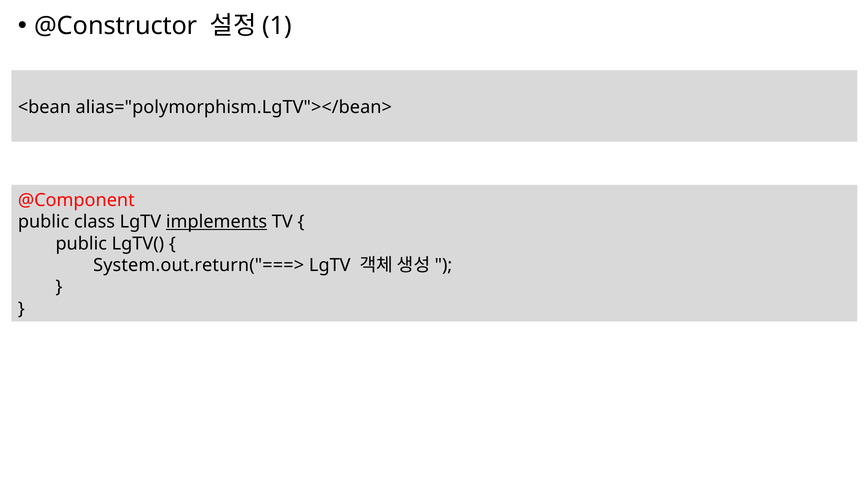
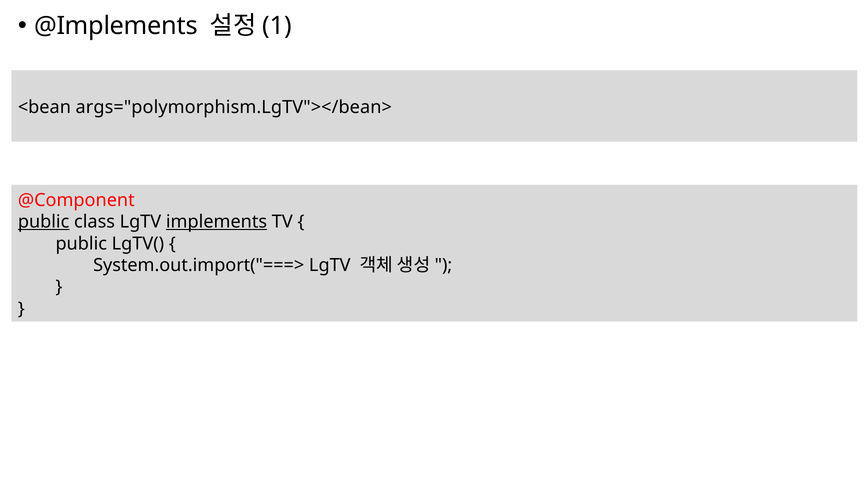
@Constructor: @Constructor -> @Implements
alias="polymorphism.LgTV"></bean>: alias="polymorphism.LgTV"></bean> -> args="polymorphism.LgTV"></bean>
public at (44, 222) underline: none -> present
System.out.return("===>: System.out.return("===> -> System.out.import("===>
